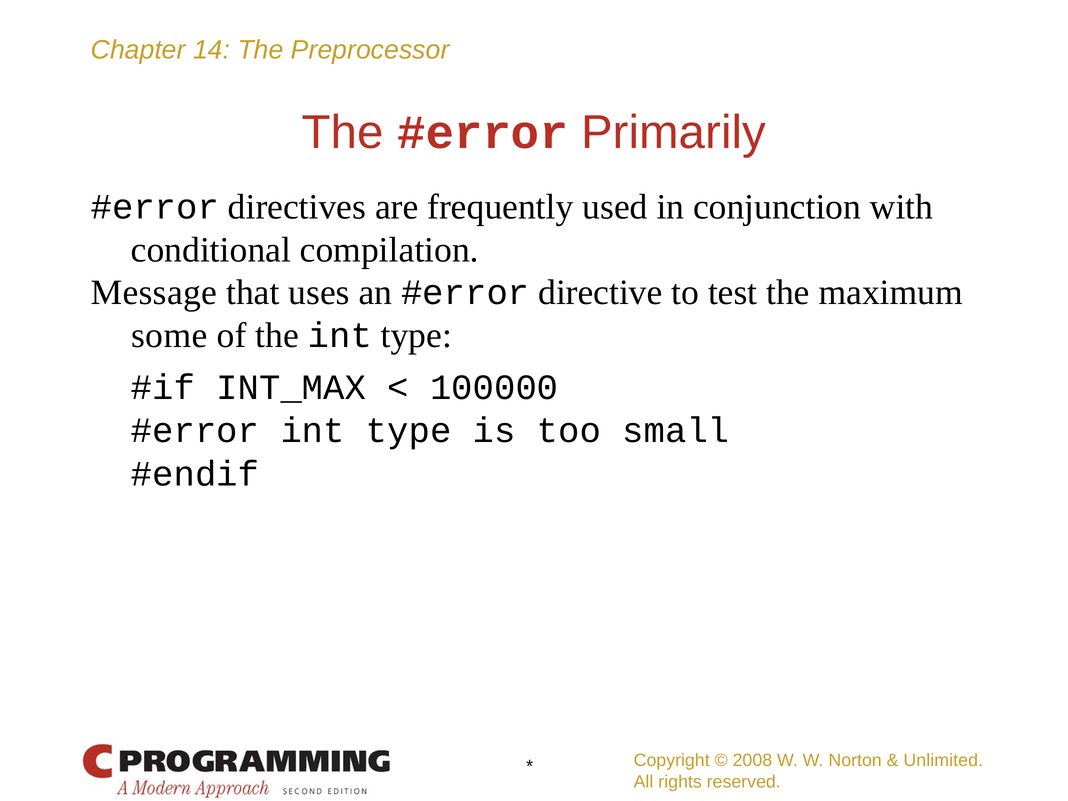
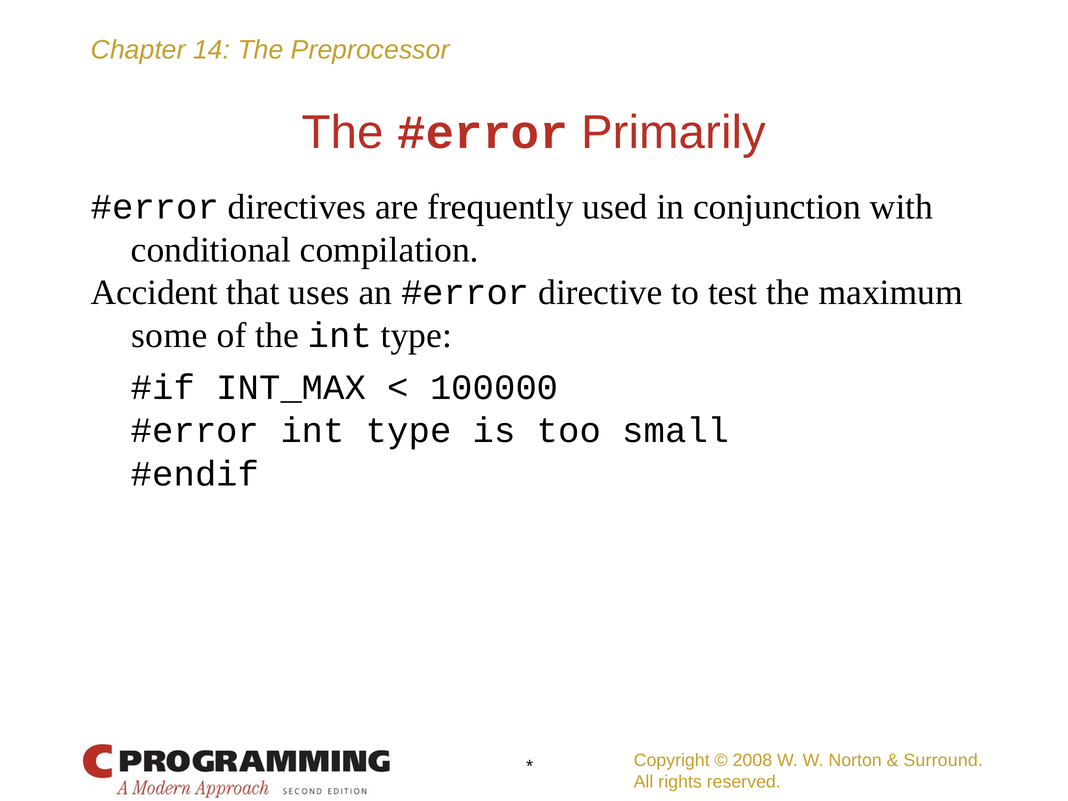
Message: Message -> Accident
Unlimited: Unlimited -> Surround
